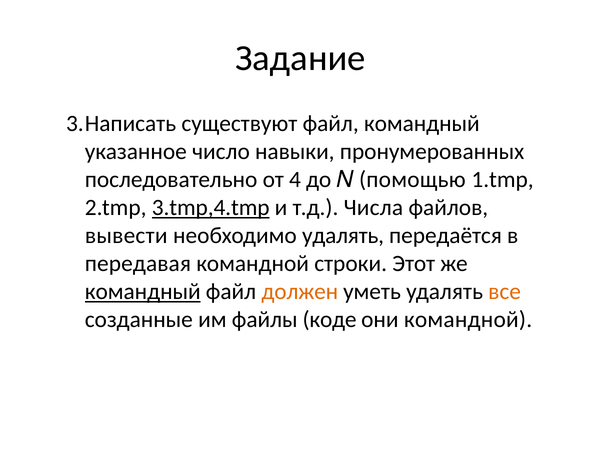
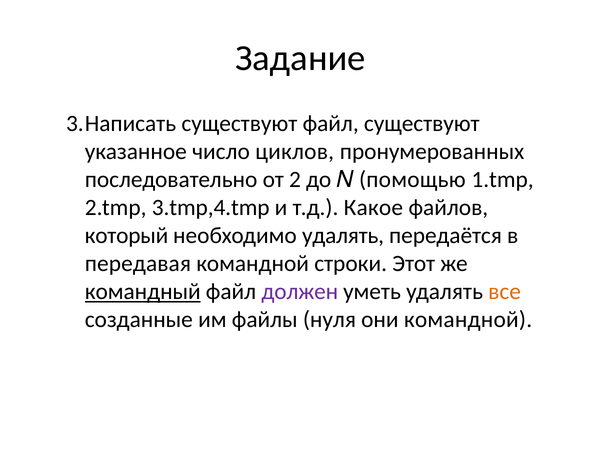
файл командный: командный -> существуют
навыки: навыки -> циклов
4: 4 -> 2
3.tmp,4.tmp underline: present -> none
Числа: Числа -> Какое
вывести: вывести -> который
должен colour: orange -> purple
коде: коде -> нуля
